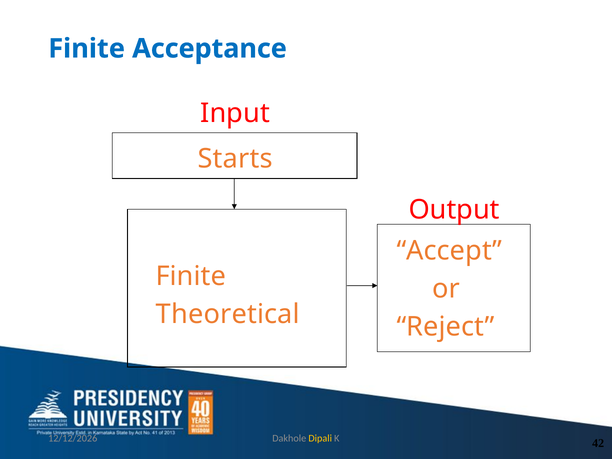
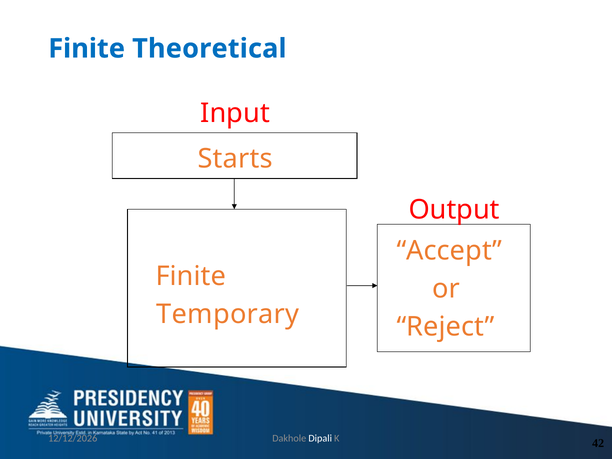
Acceptance: Acceptance -> Theoretical
Theoretical: Theoretical -> Temporary
Dipali colour: yellow -> white
